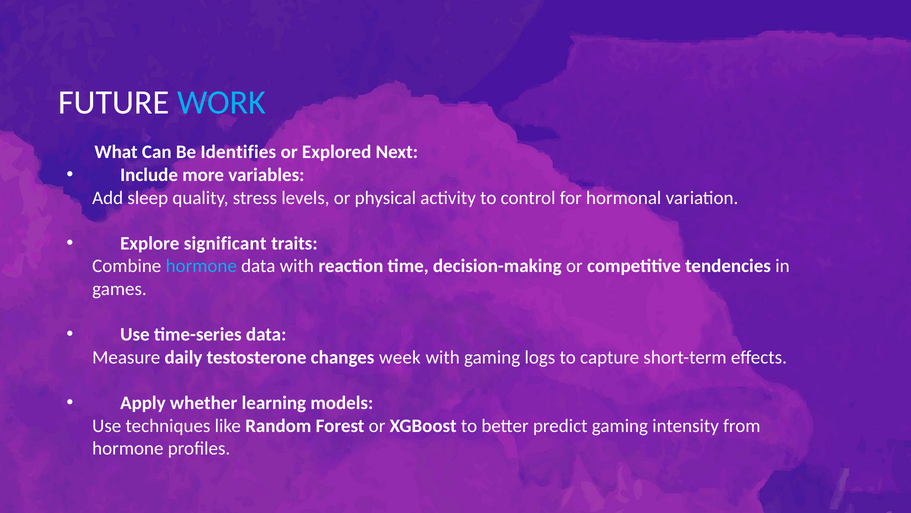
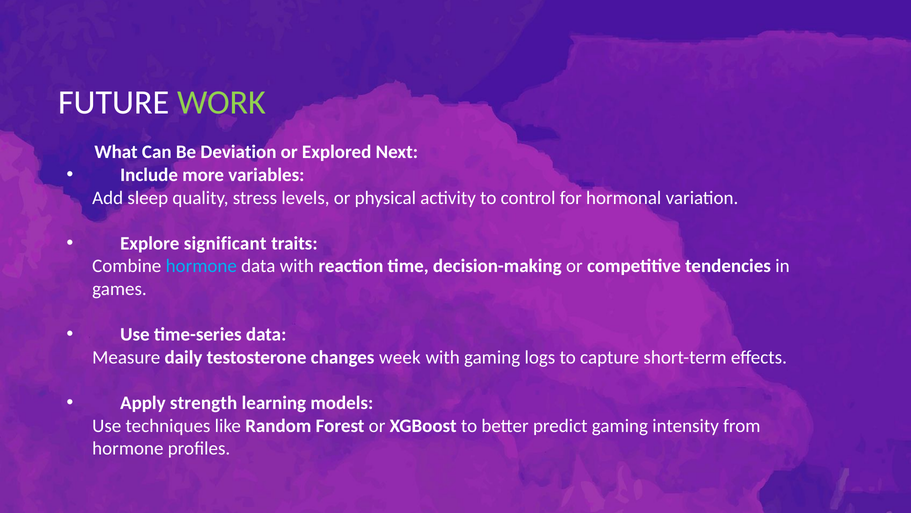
WORK colour: light blue -> light green
Identifies: Identifies -> Deviation
whether: whether -> strength
